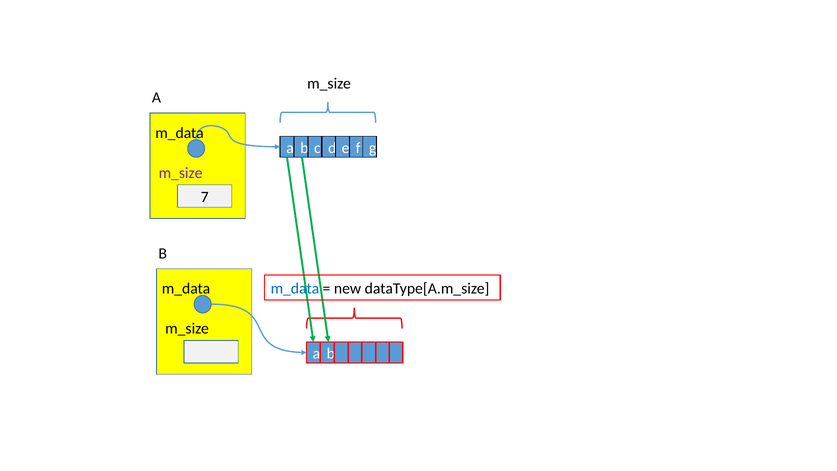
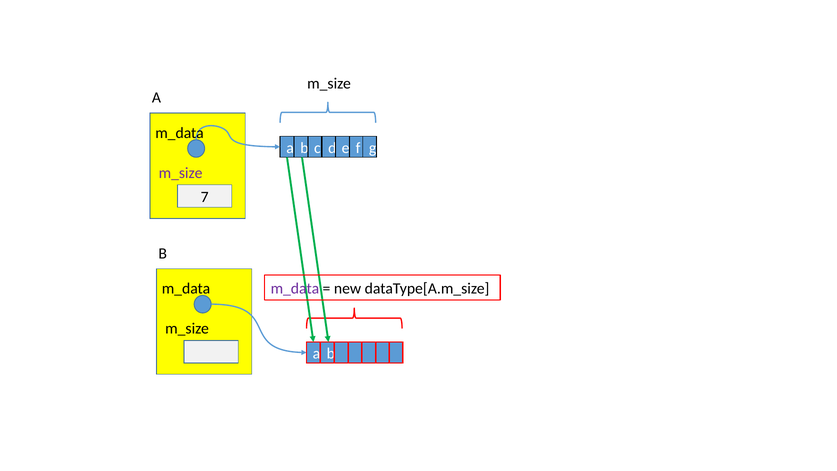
m_data at (295, 289) colour: blue -> purple
